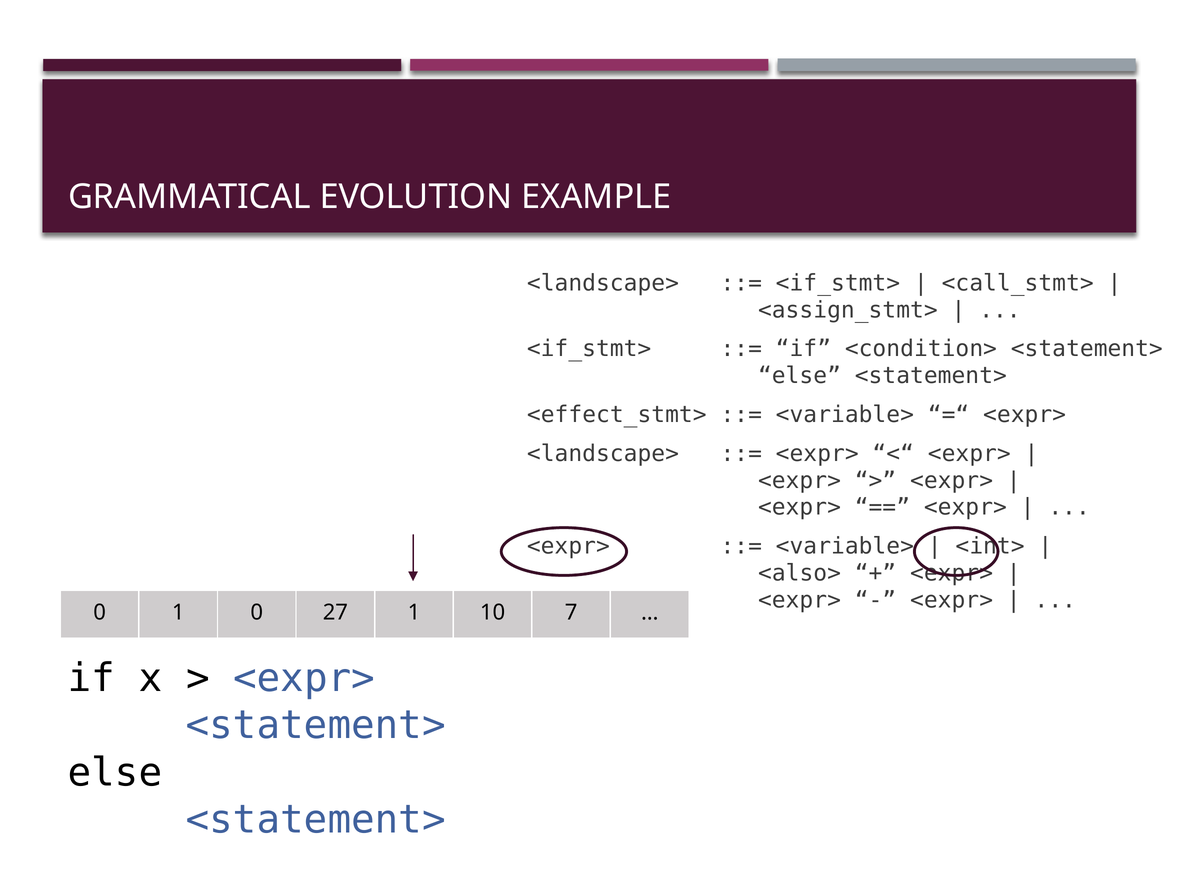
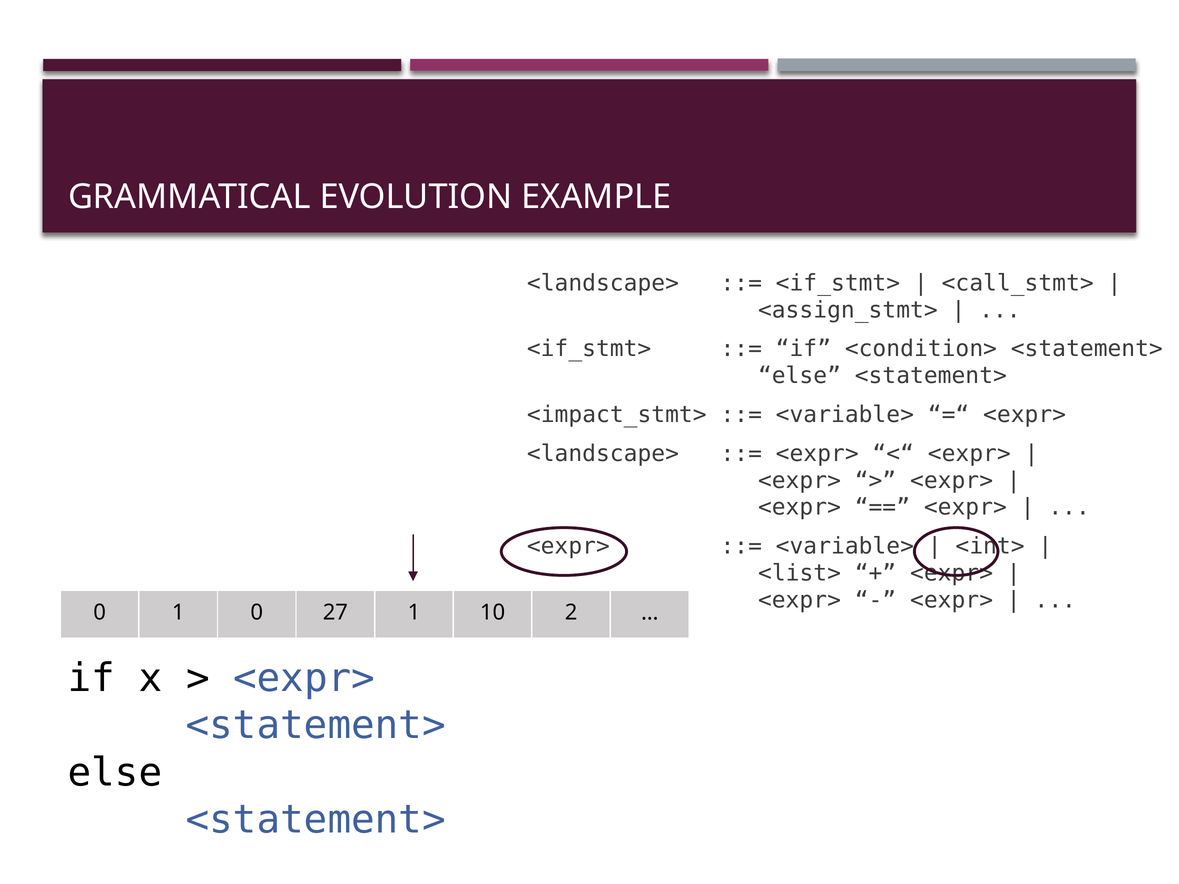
<effect_stmt>: <effect_stmt> -> <impact_stmt>
<also>: <also> -> <list>
7: 7 -> 2
